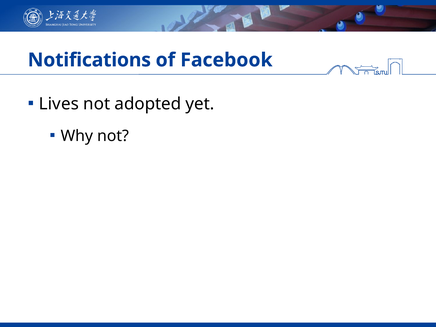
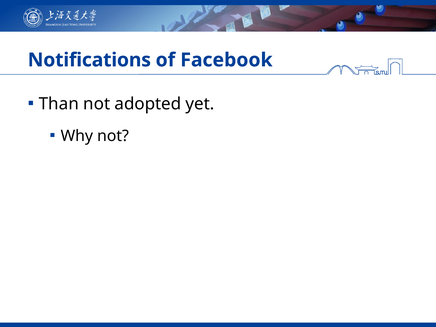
Lives: Lives -> Than
